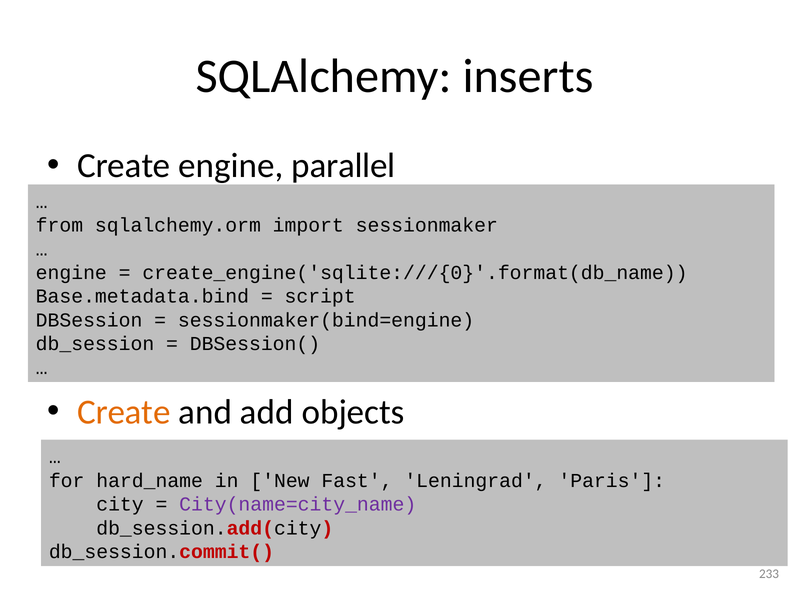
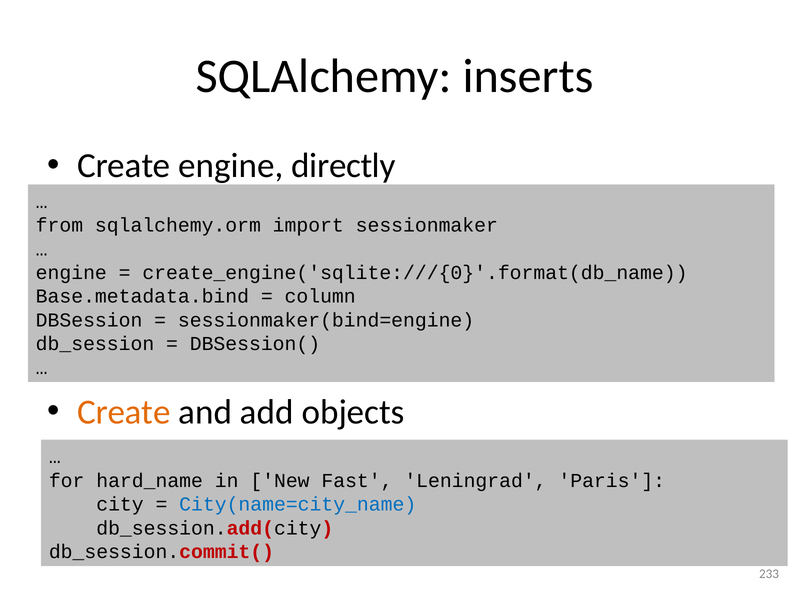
parallel: parallel -> directly
script: script -> column
City(name=city_name colour: purple -> blue
